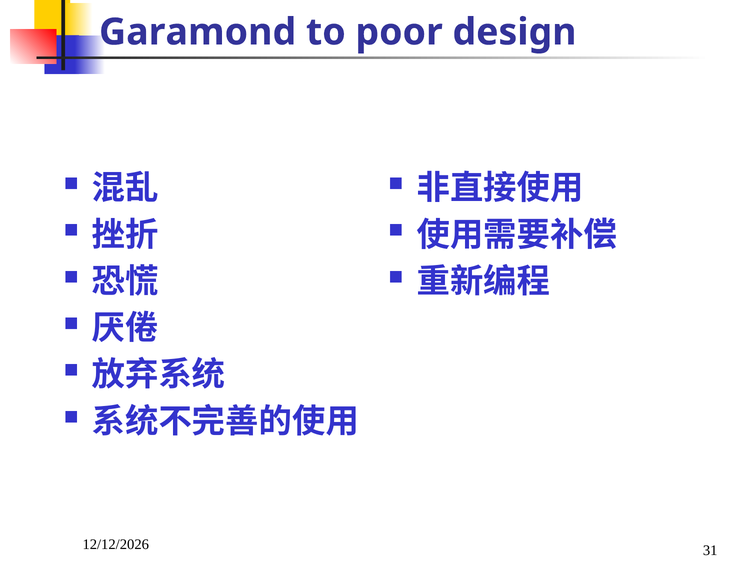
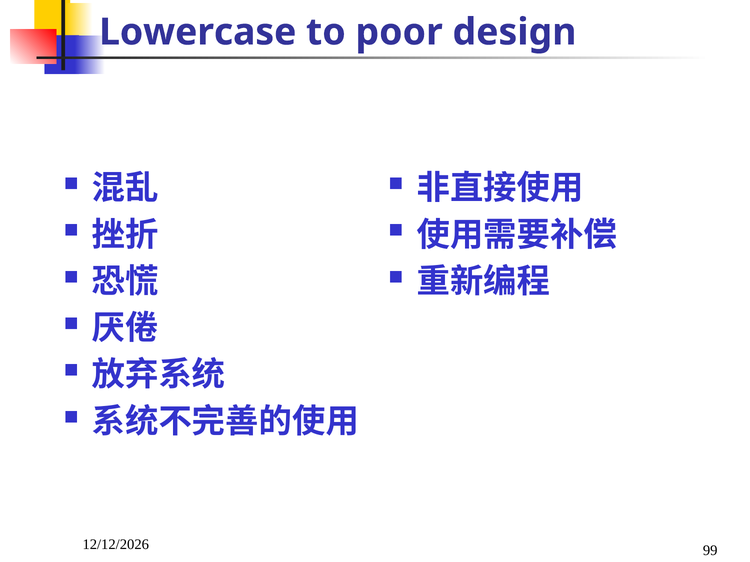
Garamond: Garamond -> Lowercase
31: 31 -> 99
